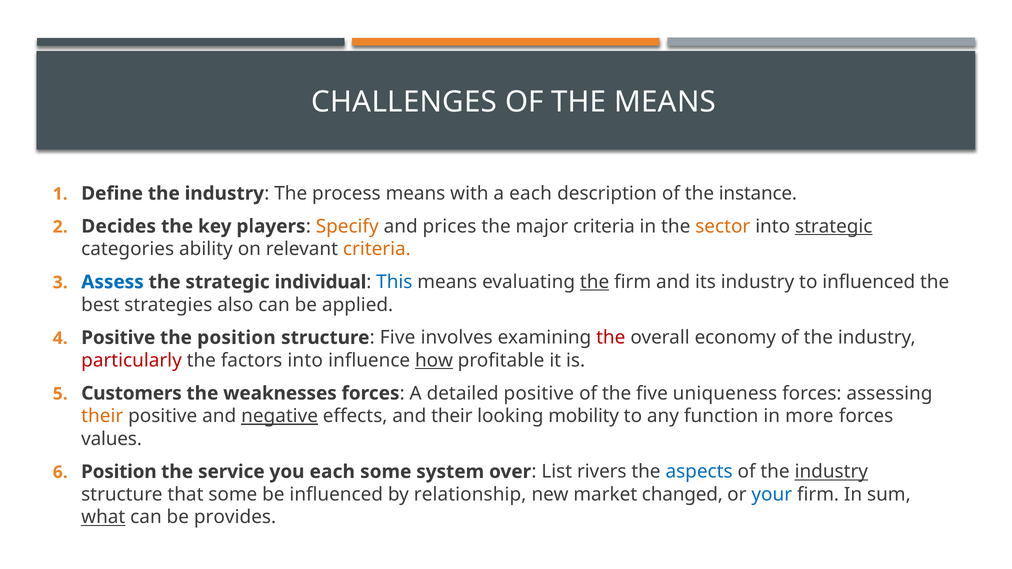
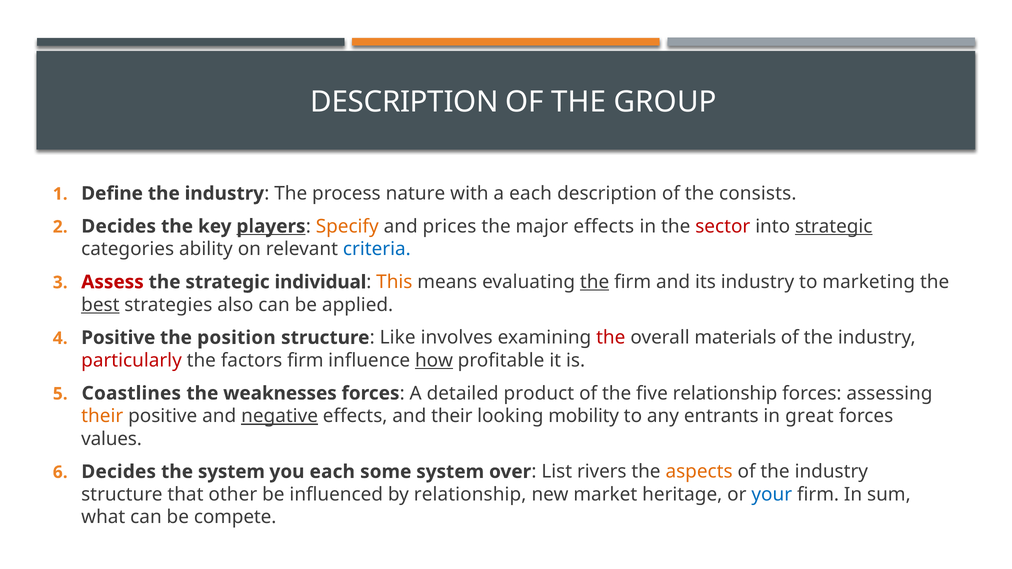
CHALLENGES at (404, 102): CHALLENGES -> DESCRIPTION
THE MEANS: MEANS -> GROUP
process means: means -> nature
instance: instance -> consists
players underline: none -> present
major criteria: criteria -> effects
sector colour: orange -> red
criteria at (377, 249) colour: orange -> blue
Assess colour: blue -> red
This colour: blue -> orange
to influenced: influenced -> marketing
best underline: none -> present
Five at (398, 338): Five -> Like
economy: economy -> materials
factors into: into -> firm
Customers: Customers -> Coastlines
detailed positive: positive -> product
five uniqueness: uniqueness -> relationship
function: function -> entrants
more: more -> great
Position at (119, 472): Position -> Decides
the service: service -> system
aspects colour: blue -> orange
industry at (831, 472) underline: present -> none
that some: some -> other
changed: changed -> heritage
what underline: present -> none
provides: provides -> compete
